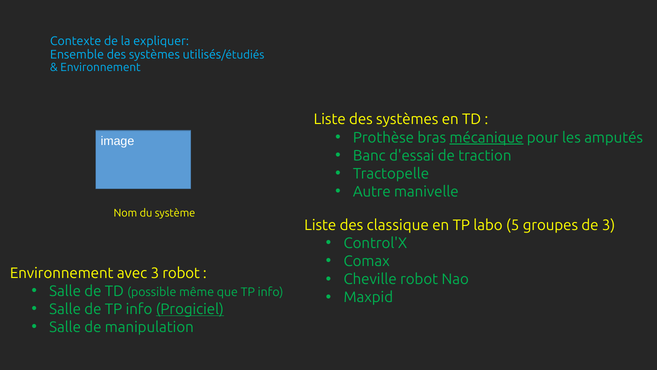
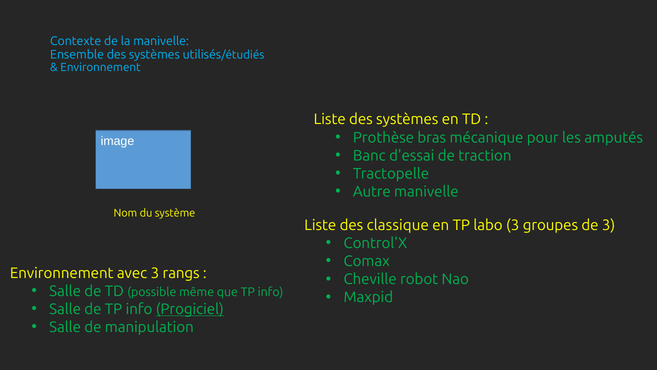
la expliquer: expliquer -> manivelle
mécanique underline: present -> none
labo 5: 5 -> 3
3 robot: robot -> rangs
